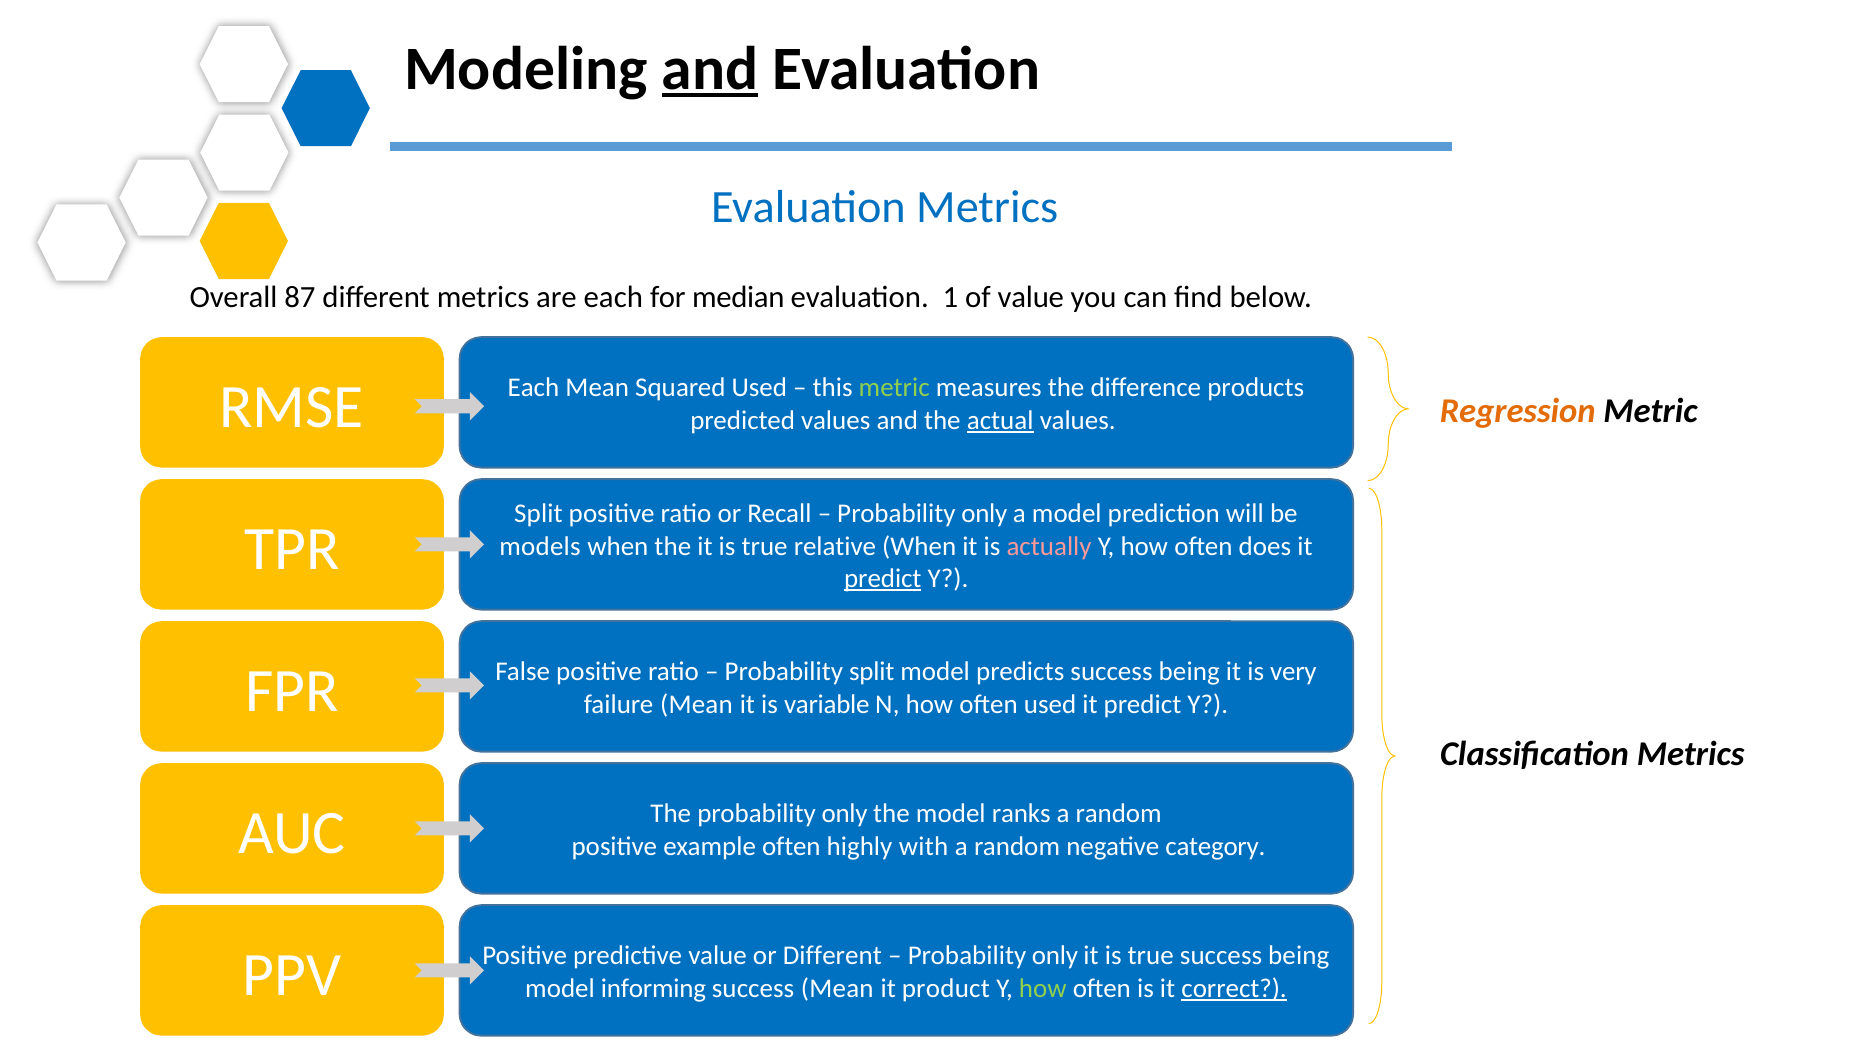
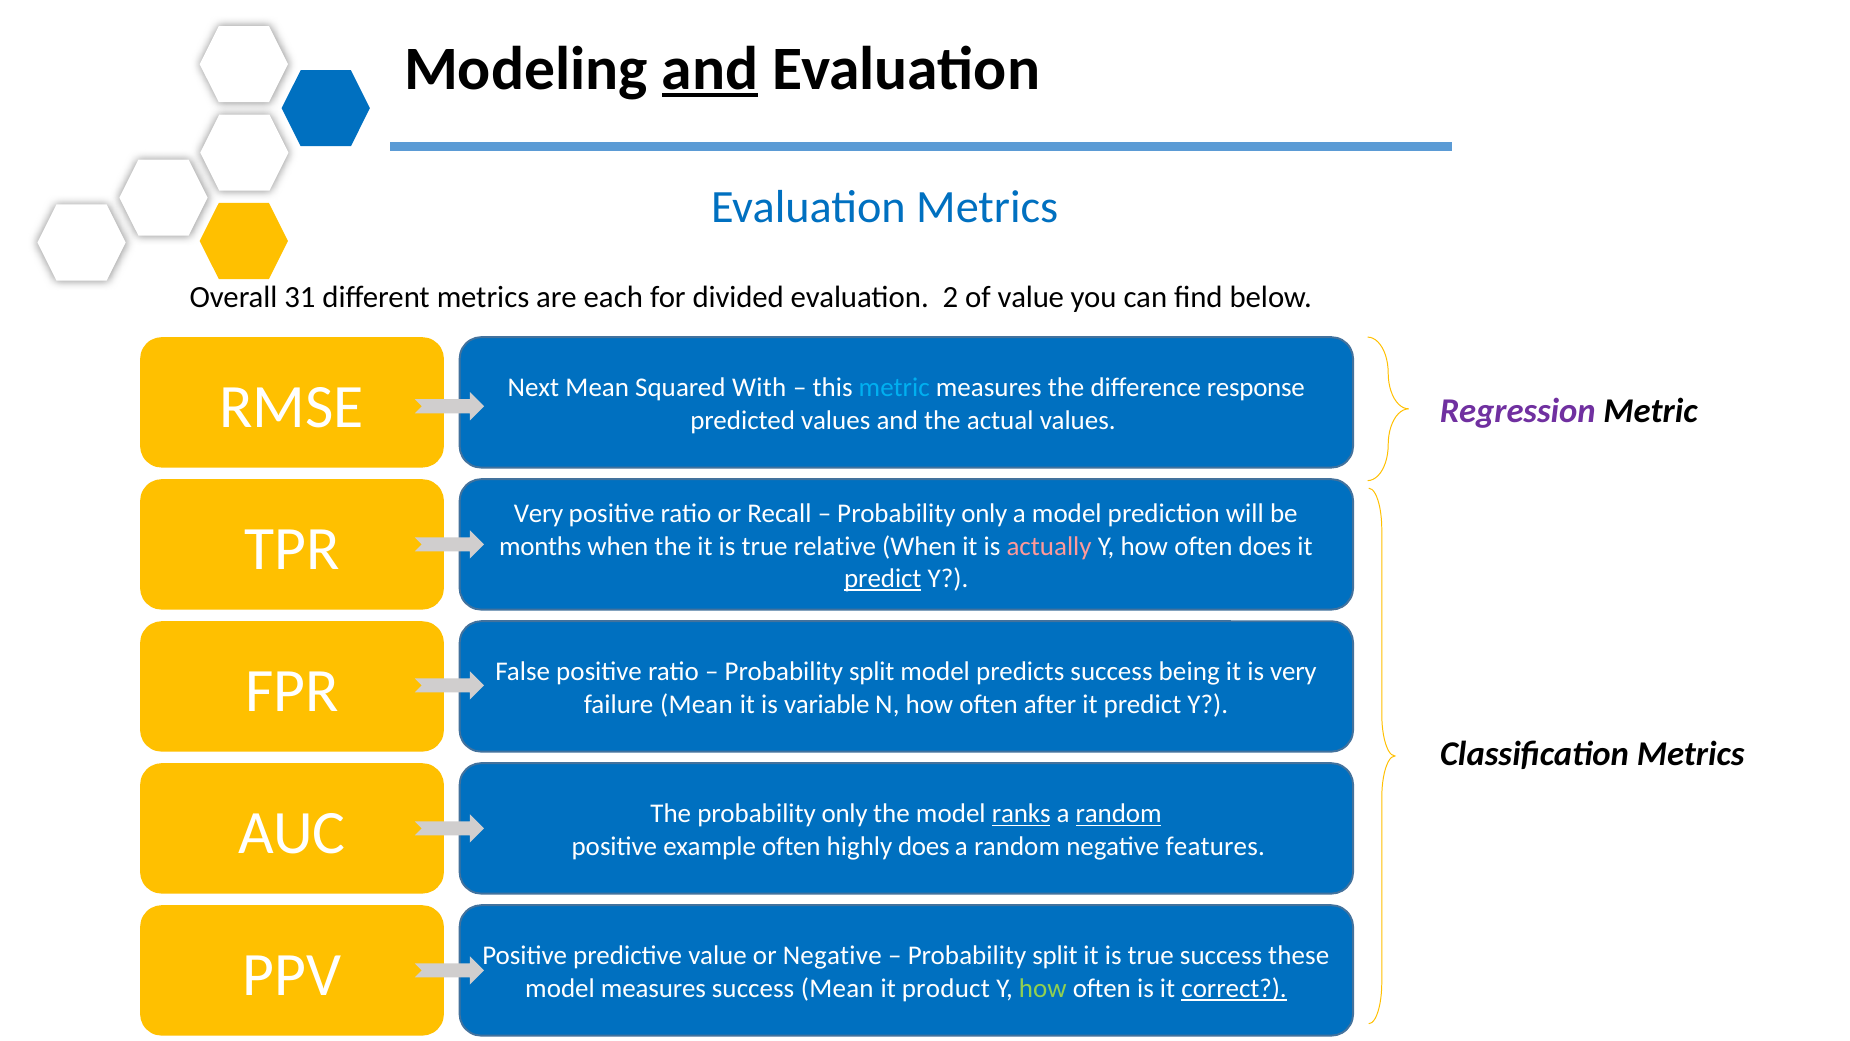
87: 87 -> 31
median: median -> divided
1: 1 -> 2
Each at (533, 388): Each -> Next
Squared Used: Used -> With
metric at (894, 388) colour: light green -> light blue
products: products -> response
Regression colour: orange -> purple
actual underline: present -> none
Split at (538, 514): Split -> Very
models: models -> months
often used: used -> after
ranks underline: none -> present
random at (1119, 814) underline: none -> present
highly with: with -> does
category: category -> features
or Different: Different -> Negative
only at (1055, 956): only -> split
true success being: being -> these
model informing: informing -> measures
